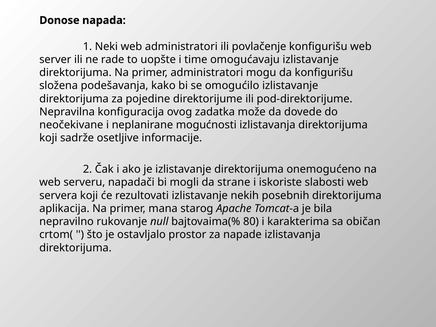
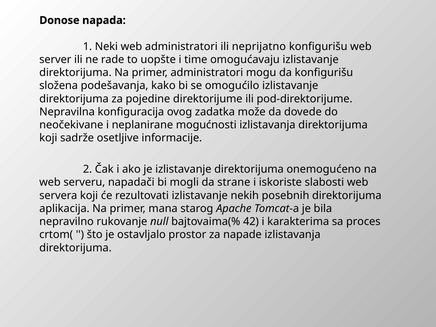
povlačenje: povlačenje -> neprijatno
80: 80 -> 42
običan: običan -> proces
